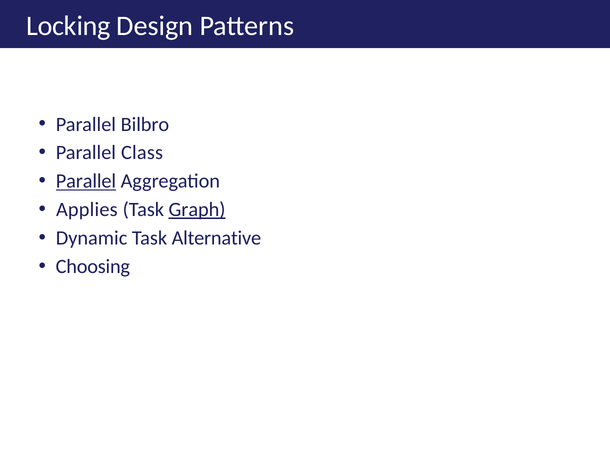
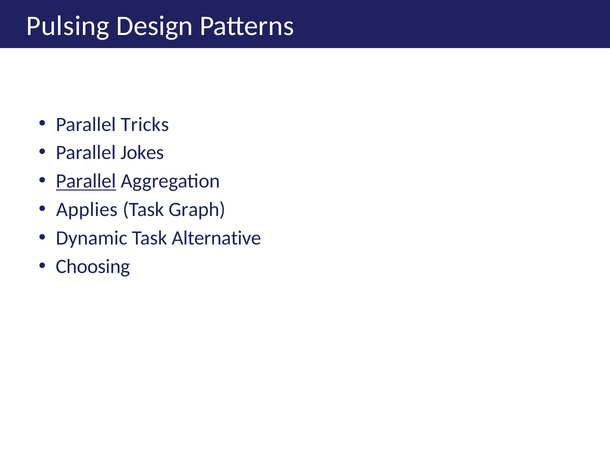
Locking: Locking -> Pulsing
Bilbro: Bilbro -> Tricks
Class: Class -> Jokes
Graph underline: present -> none
